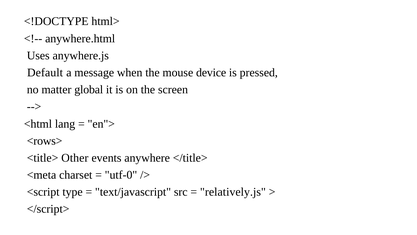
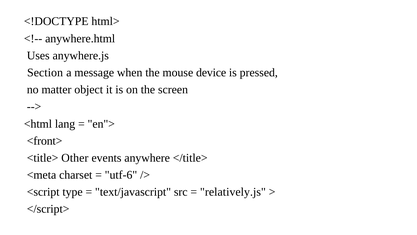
Default: Default -> Section
global: global -> object
<rows>: <rows> -> <front>
utf-0: utf-0 -> utf-6
